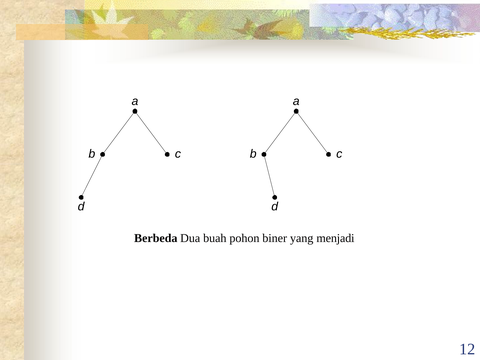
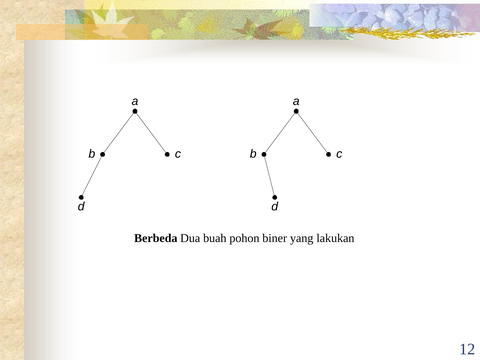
menjadi: menjadi -> lakukan
